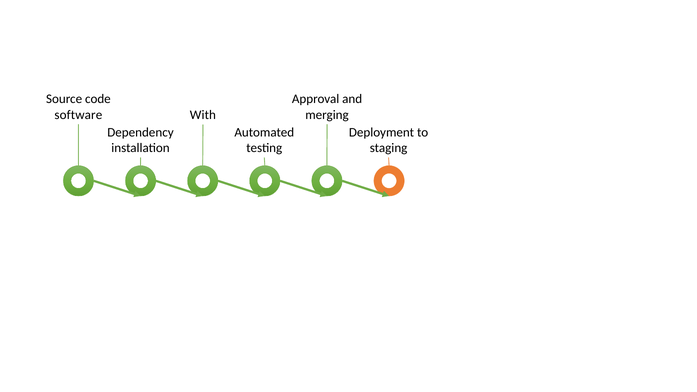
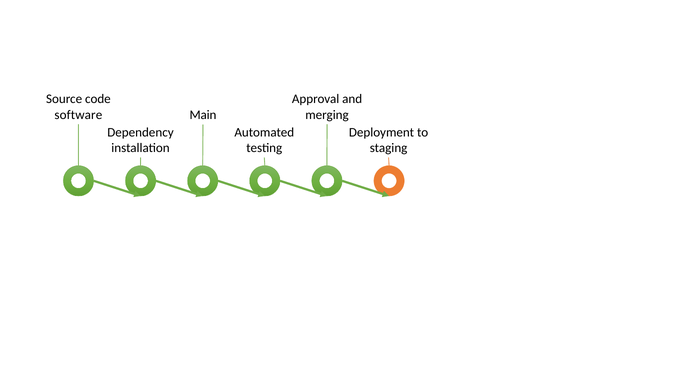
With: With -> Main
